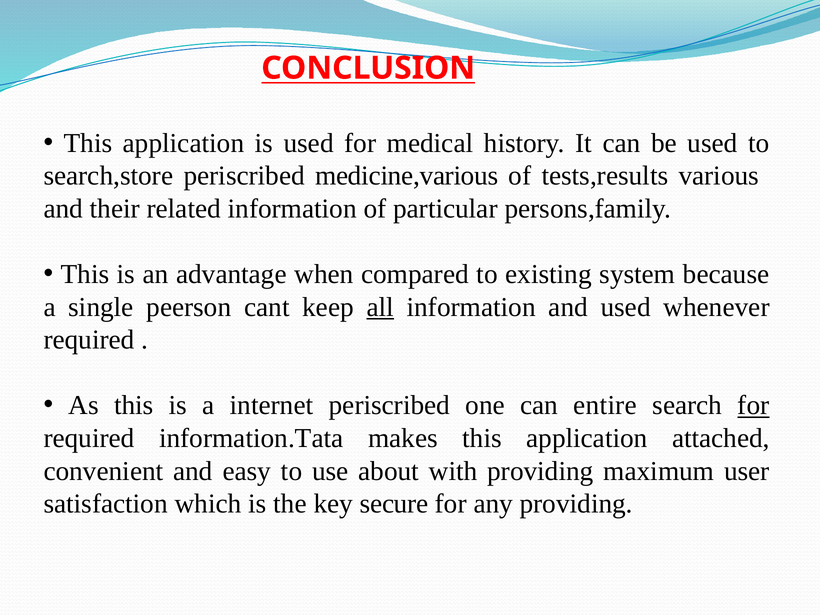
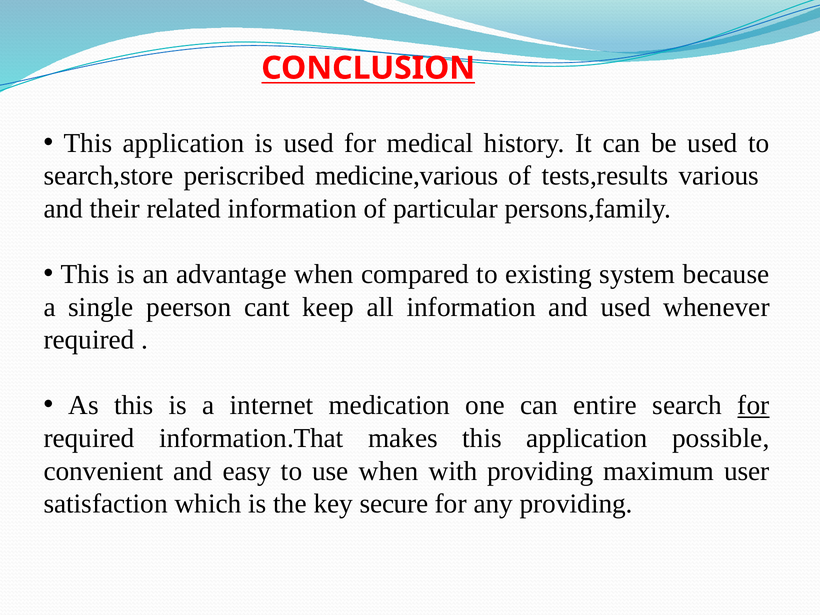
all underline: present -> none
internet periscribed: periscribed -> medication
information.Tata: information.Tata -> information.That
attached: attached -> possible
use about: about -> when
